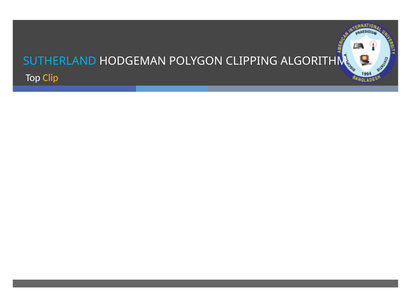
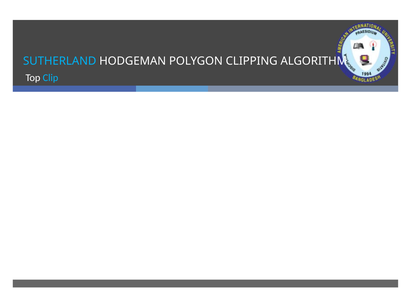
Clip colour: yellow -> light blue
